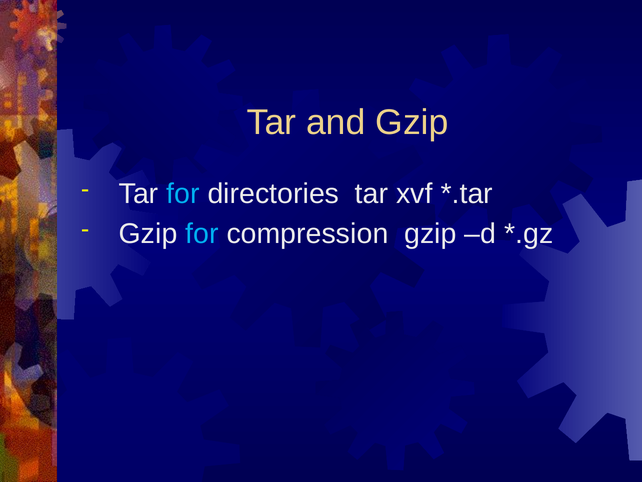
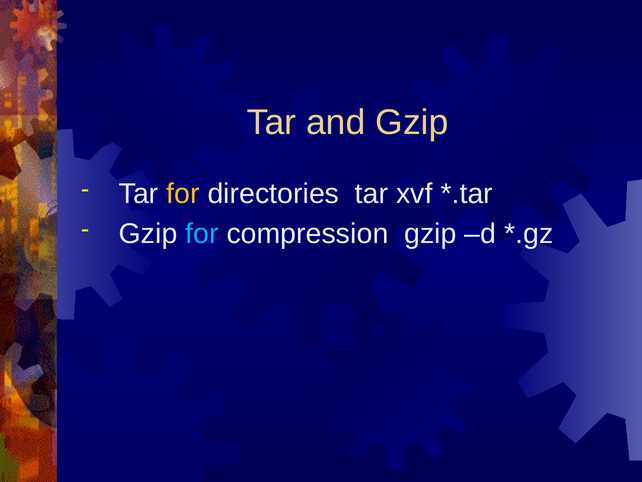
for at (183, 194) colour: light blue -> yellow
